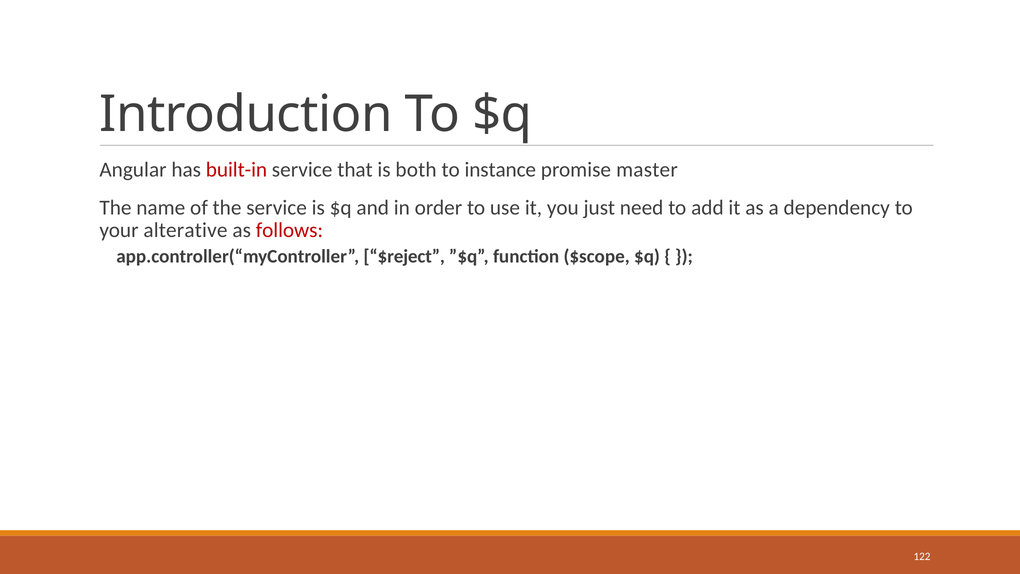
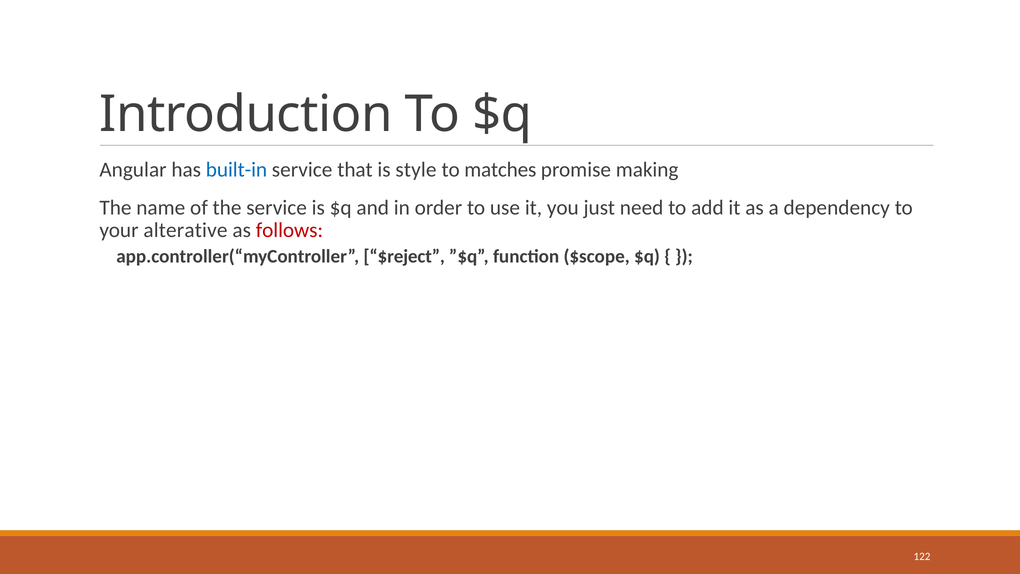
built-in colour: red -> blue
both: both -> style
instance: instance -> matches
master: master -> making
